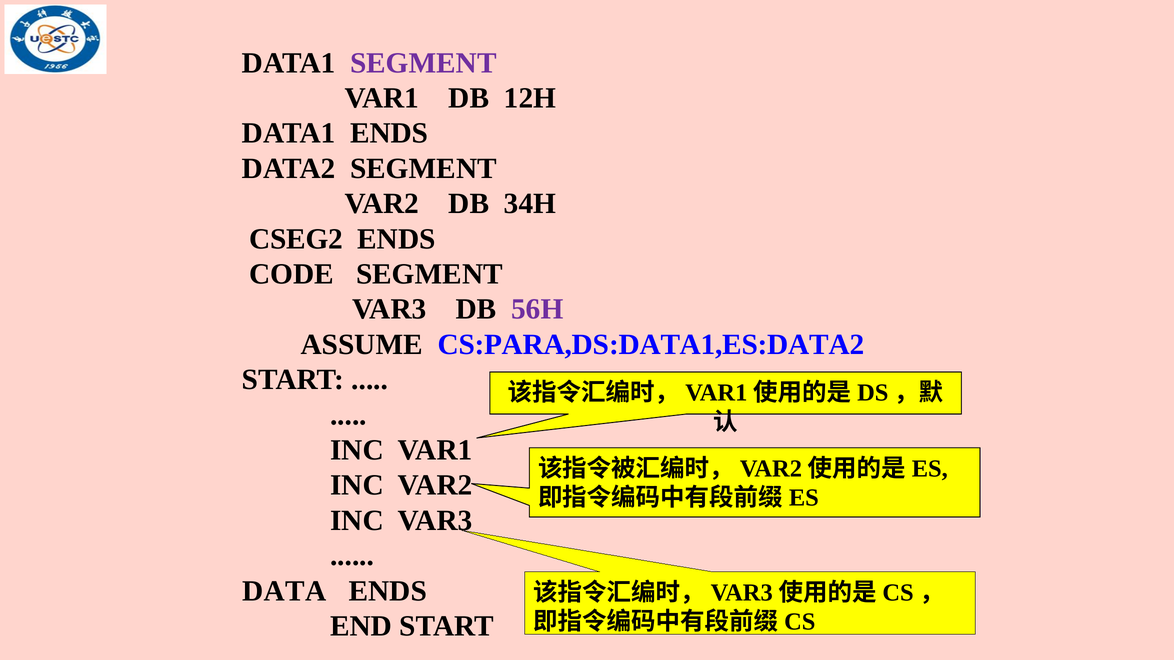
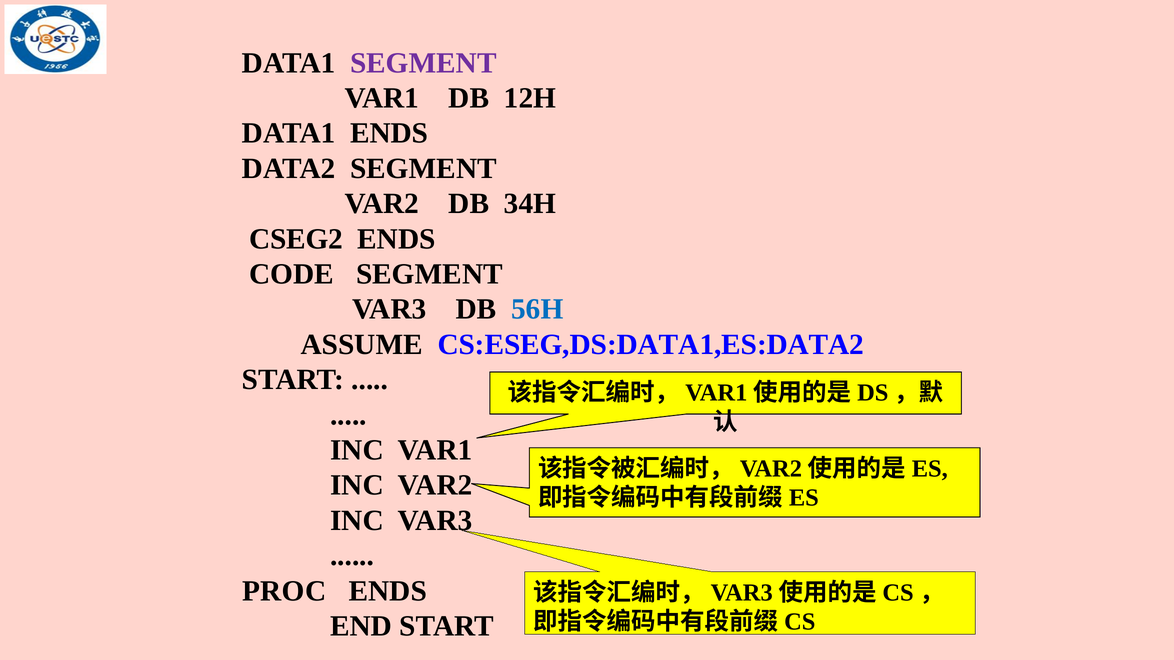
56H colour: purple -> blue
CS:PARA,DS:DATA1,ES:DATA2: CS:PARA,DS:DATA1,ES:DATA2 -> CS:ESEG,DS:DATA1,ES:DATA2
DATA: DATA -> PROC
